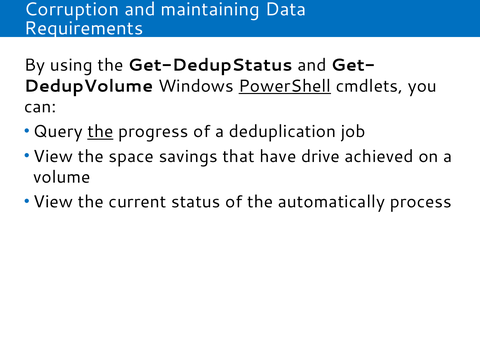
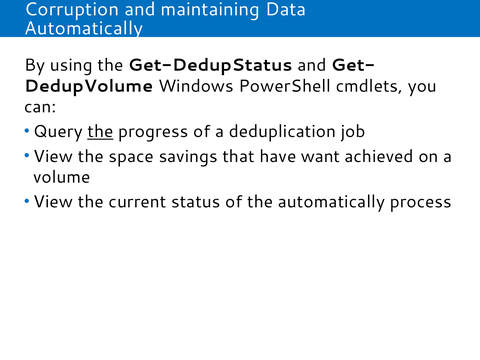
Requirements at (84, 28): Requirements -> Automatically
PowerShell underline: present -> none
drive: drive -> want
